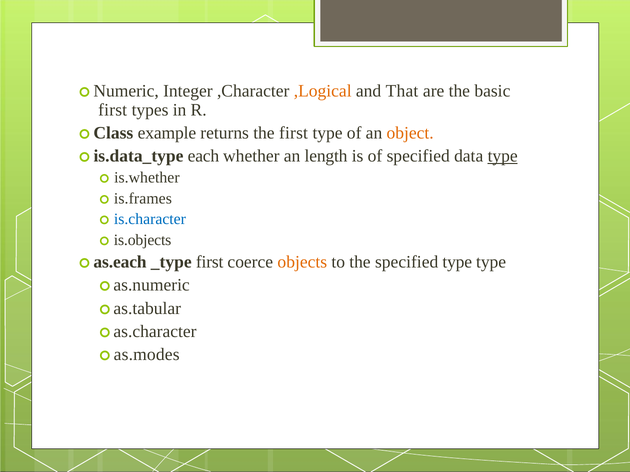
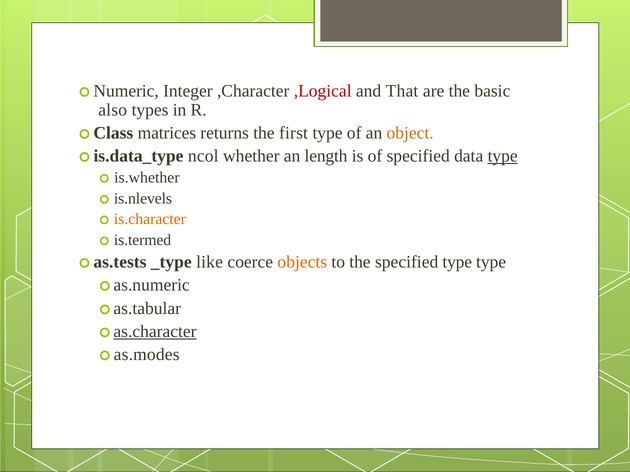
,Logical colour: orange -> red
first at (113, 110): first -> also
example: example -> matrices
each: each -> ncol
is.frames: is.frames -> is.nlevels
is.character colour: blue -> orange
is.objects: is.objects -> is.termed
as.each: as.each -> as.tests
_type first: first -> like
as.character underline: none -> present
